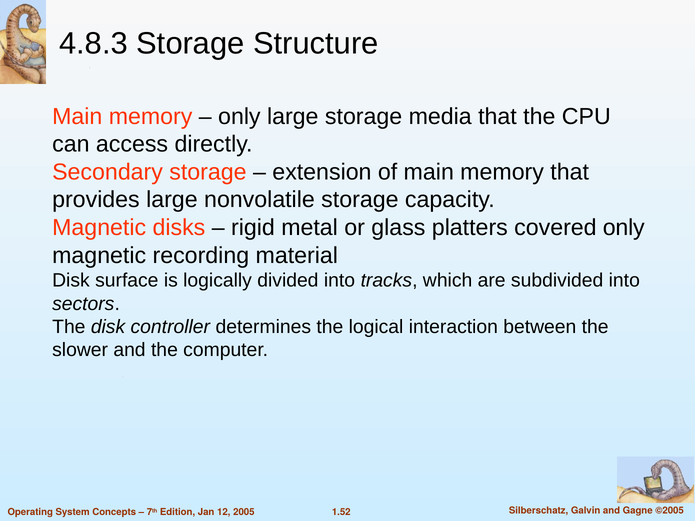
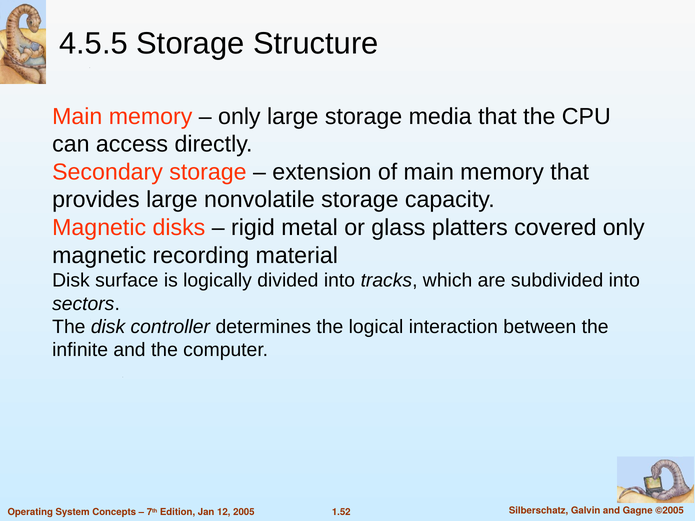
4.8.3: 4.8.3 -> 4.5.5
slower: slower -> infinite
